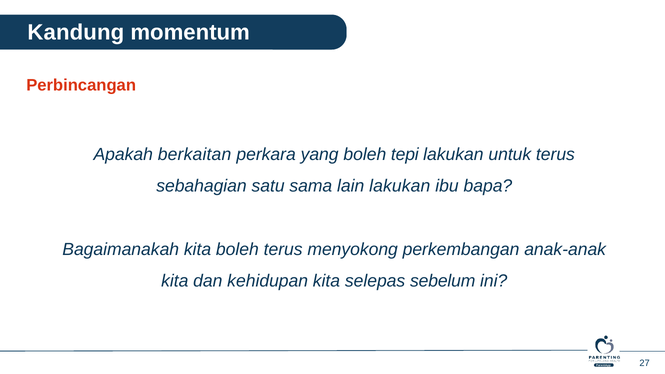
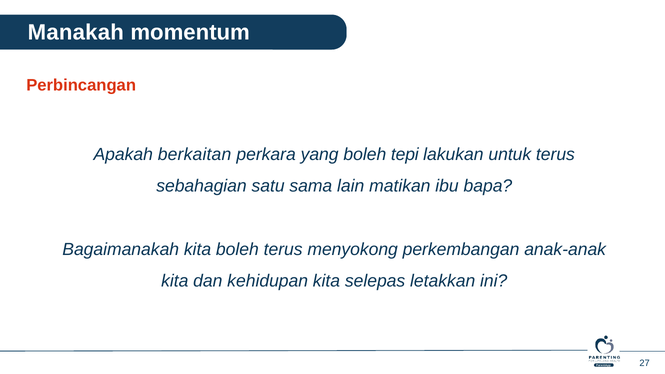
Kandung: Kandung -> Manakah
lain lakukan: lakukan -> matikan
sebelum: sebelum -> letakkan
